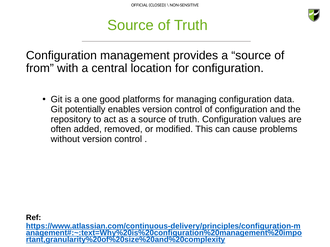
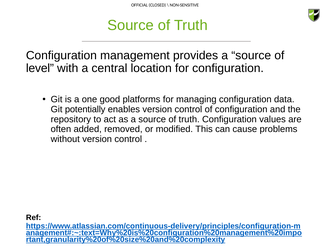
from: from -> level
